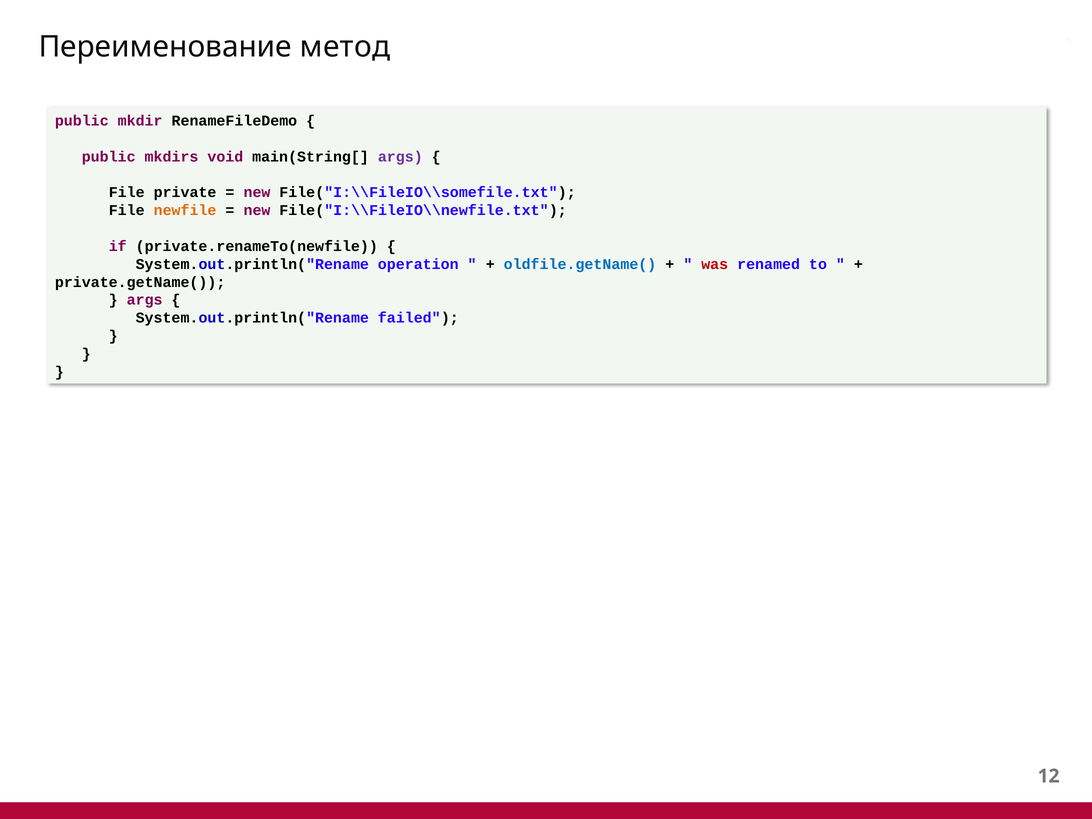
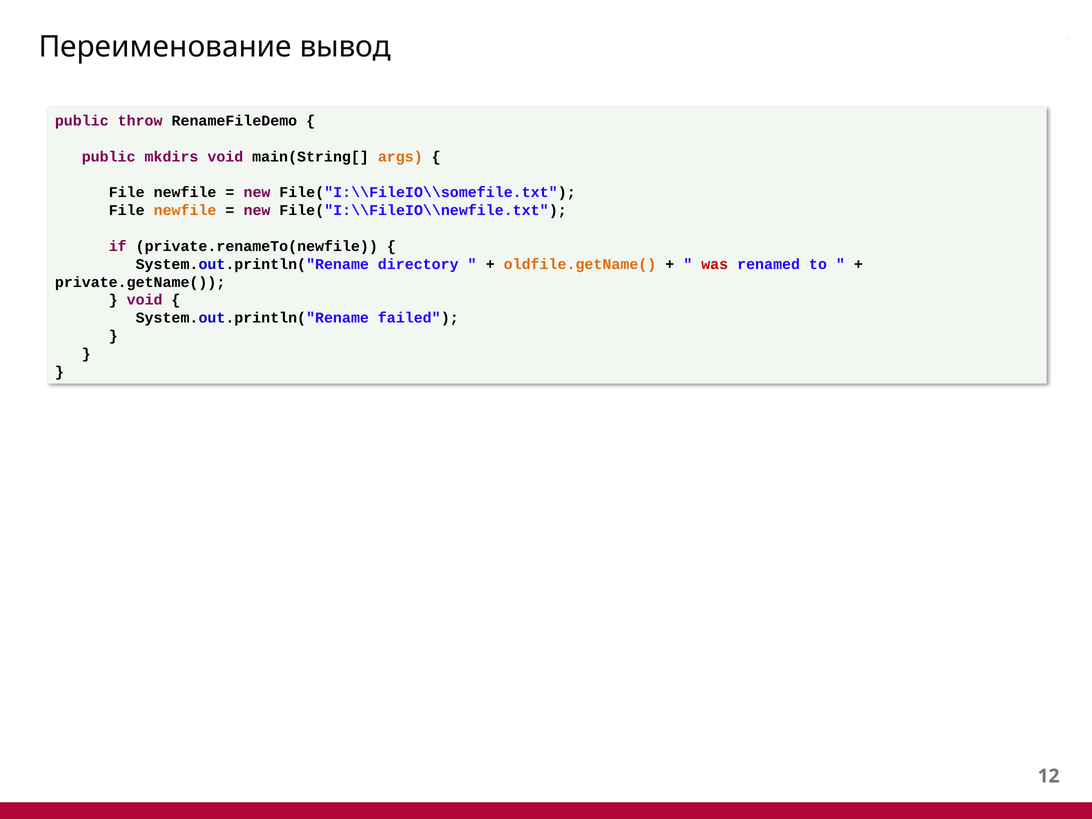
метод: метод -> вывод
mkdir: mkdir -> throw
args at (400, 157) colour: purple -> orange
private at (185, 192): private -> newfile
operation: operation -> directory
oldfile.getName( colour: blue -> orange
args at (145, 300): args -> void
